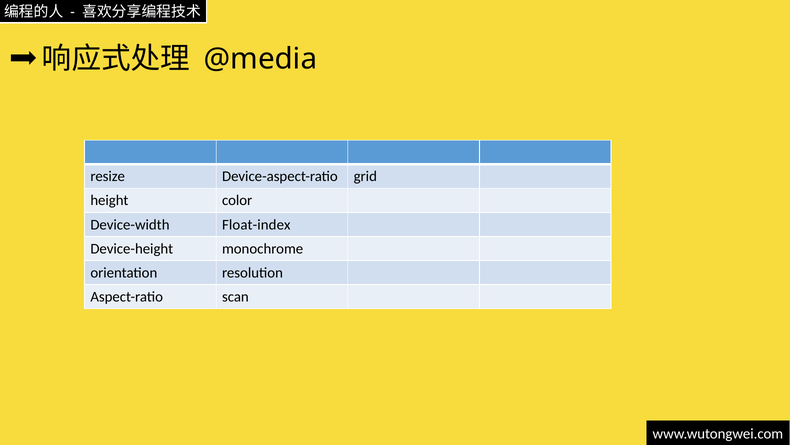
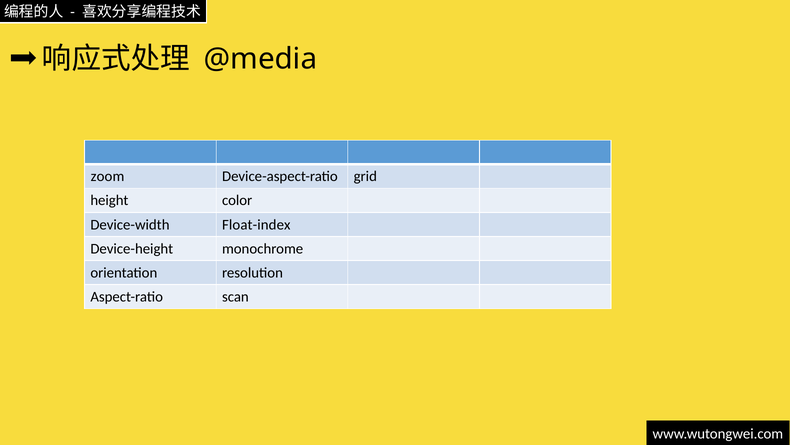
resize: resize -> zoom
